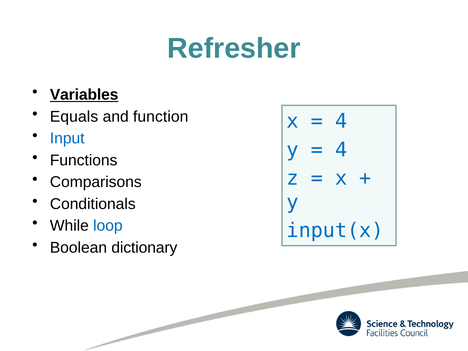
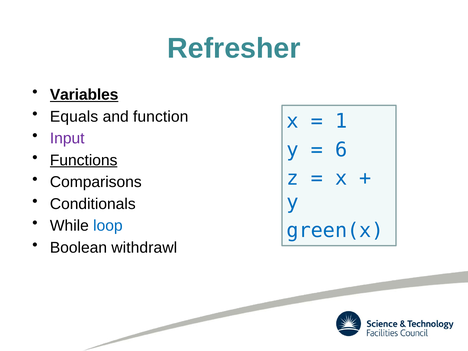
4 at (341, 121): 4 -> 1
Input colour: blue -> purple
4 at (341, 150): 4 -> 6
Functions underline: none -> present
input(x: input(x -> green(x
dictionary: dictionary -> withdrawl
